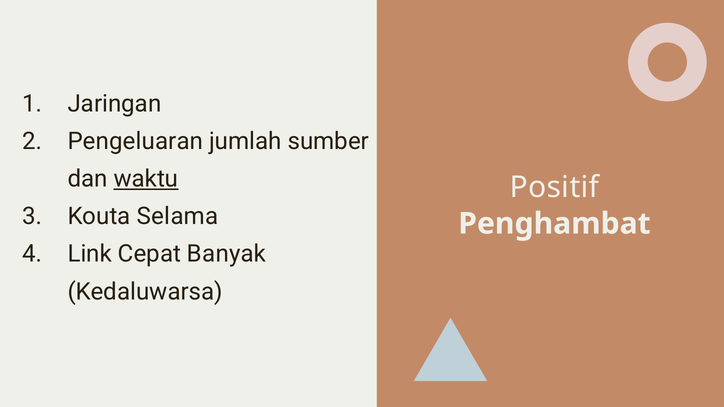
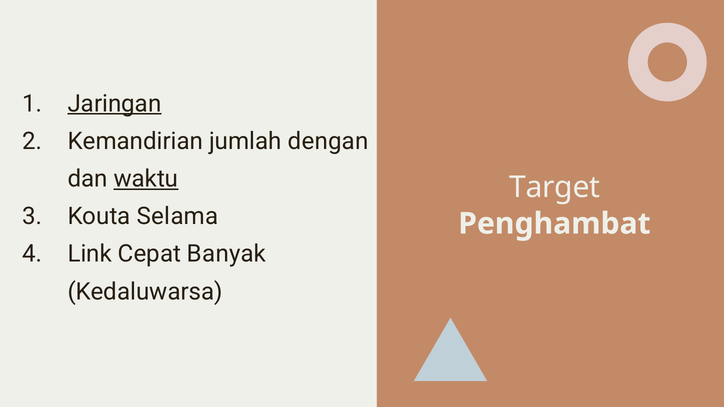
Jaringan underline: none -> present
Pengeluaran: Pengeluaran -> Kemandirian
sumber: sumber -> dengan
Positif: Positif -> Target
